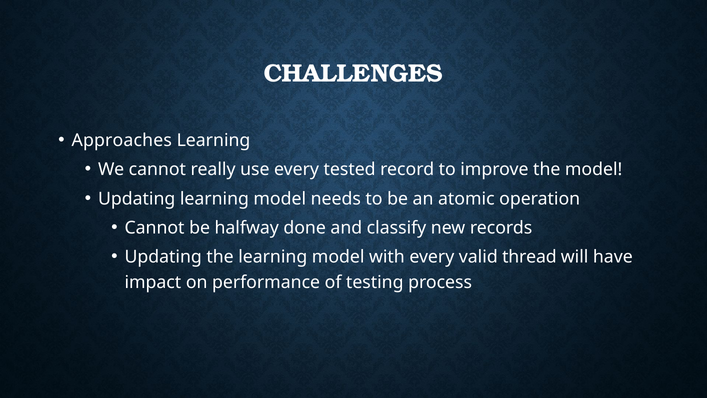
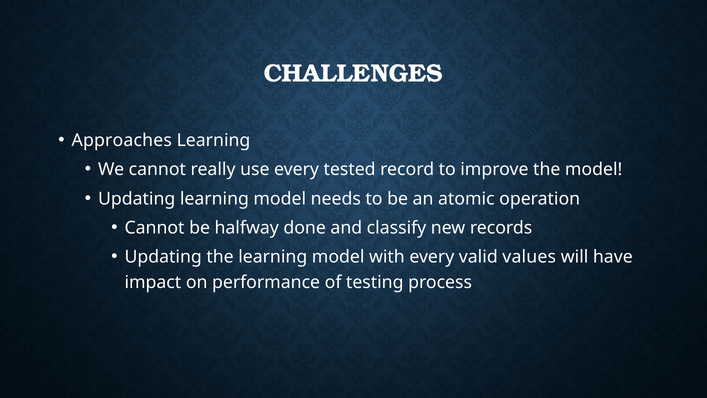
thread: thread -> values
